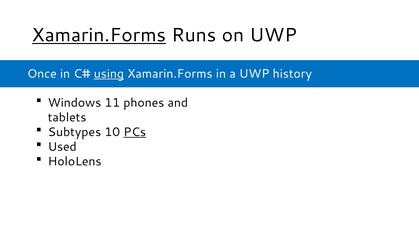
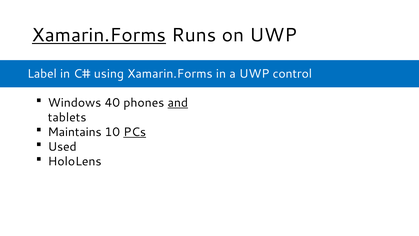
Once: Once -> Label
using underline: present -> none
history: history -> control
11: 11 -> 40
and underline: none -> present
Subtypes: Subtypes -> Maintains
